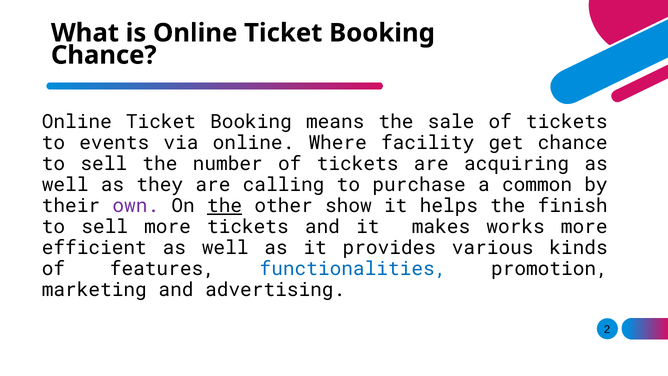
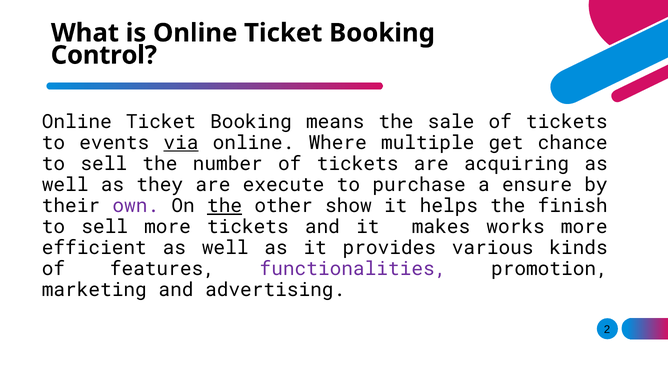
Chance at (104, 55): Chance -> Control
via underline: none -> present
facility: facility -> multiple
calling: calling -> execute
common: common -> ensure
functionalities colour: blue -> purple
